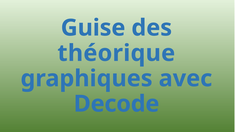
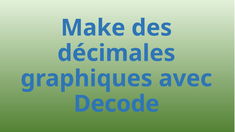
Guise: Guise -> Make
théorique: théorique -> décimales
